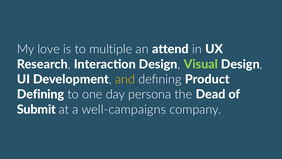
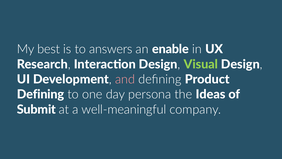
love: love -> best
multiple: multiple -> answers
attend: attend -> enable
and colour: yellow -> pink
Dead: Dead -> Ideas
well-campaigns: well-campaigns -> well-meaningful
